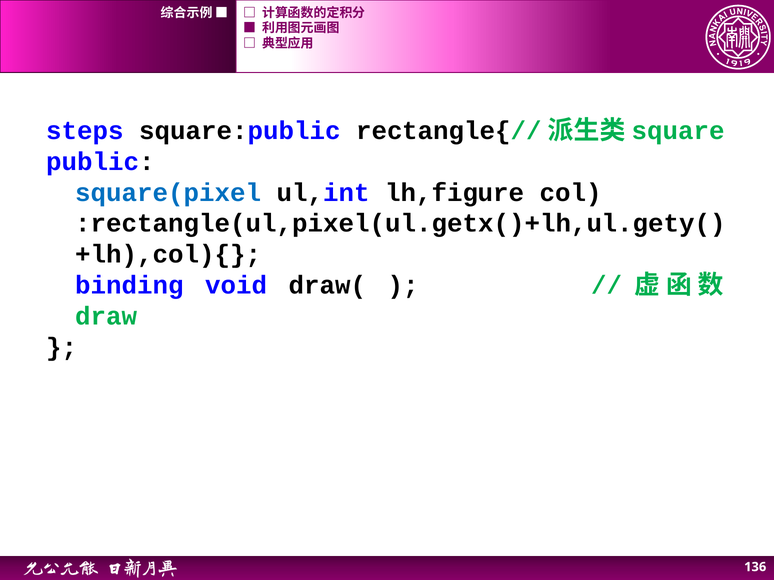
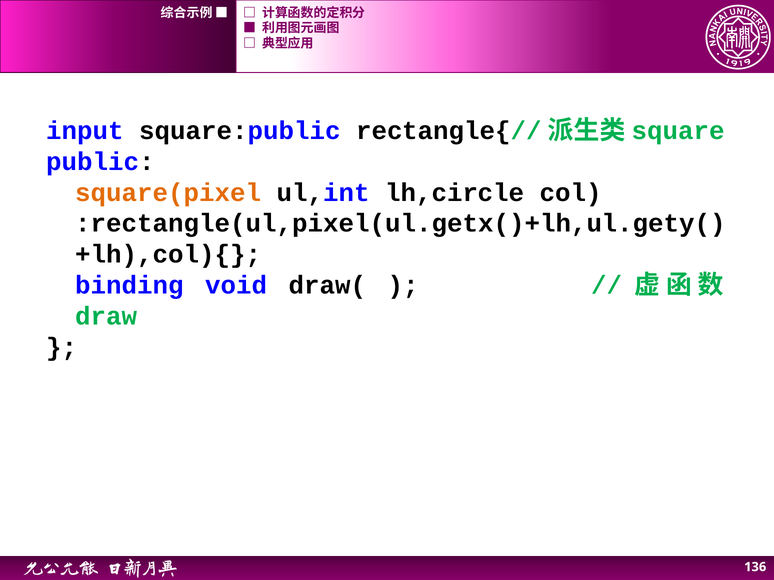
steps: steps -> input
square(pixel colour: blue -> orange
lh,figure: lh,figure -> lh,circle
